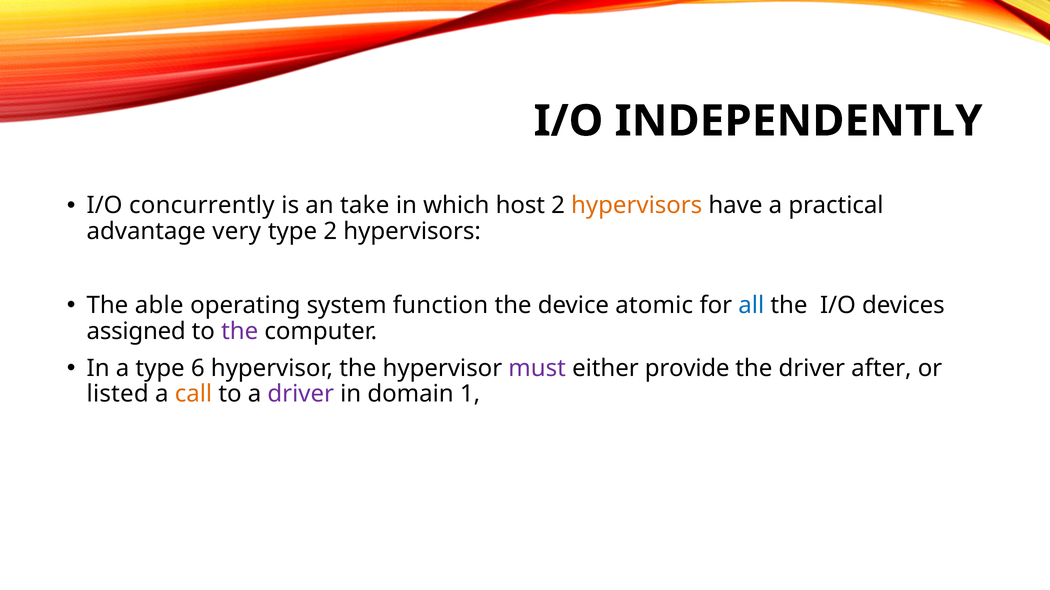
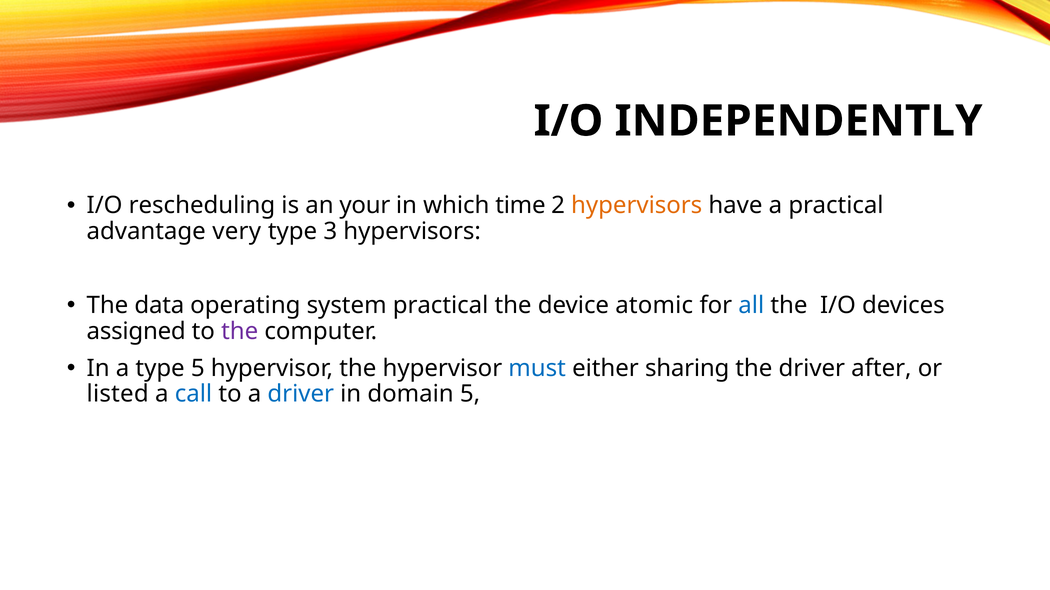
concurrently: concurrently -> rescheduling
take: take -> your
host: host -> time
type 2: 2 -> 3
able: able -> data
system function: function -> practical
type 6: 6 -> 5
must colour: purple -> blue
provide: provide -> sharing
call colour: orange -> blue
driver at (301, 394) colour: purple -> blue
domain 1: 1 -> 5
